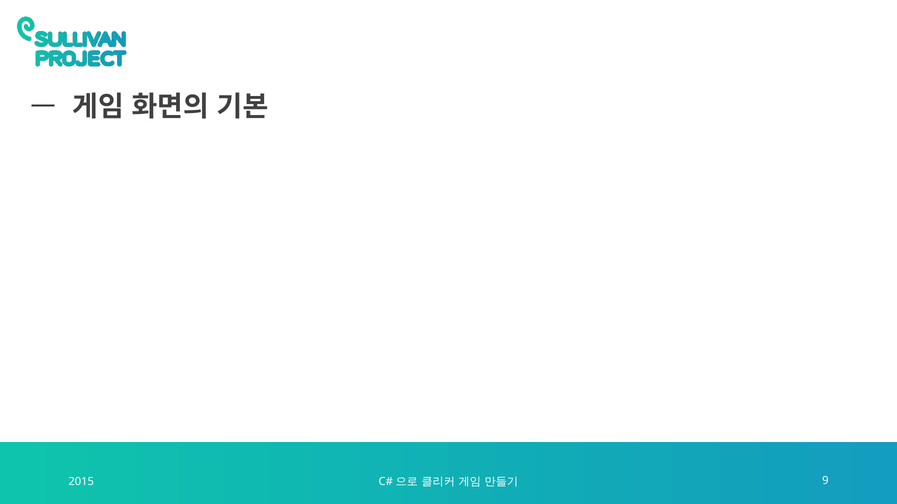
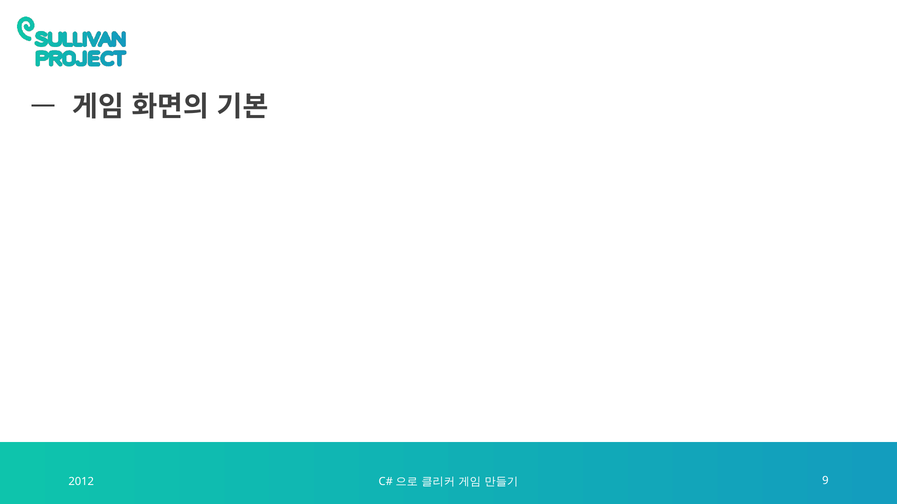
2015: 2015 -> 2012
